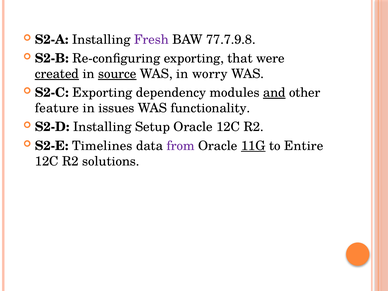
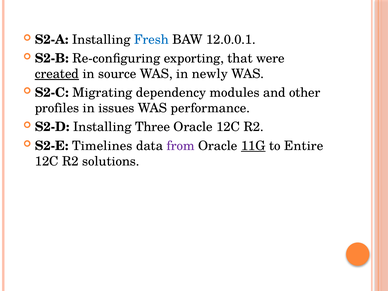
Fresh colour: purple -> blue
77.7.9.8: 77.7.9.8 -> 12.0.0.1
source underline: present -> none
worry: worry -> newly
S2-C Exporting: Exporting -> Migrating
and underline: present -> none
feature: feature -> profiles
functionality: functionality -> performance
Setup: Setup -> Three
